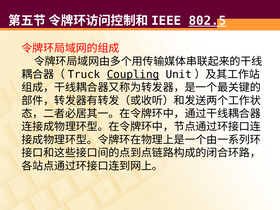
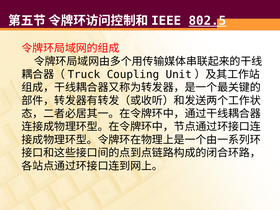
Coupling underline: present -> none
